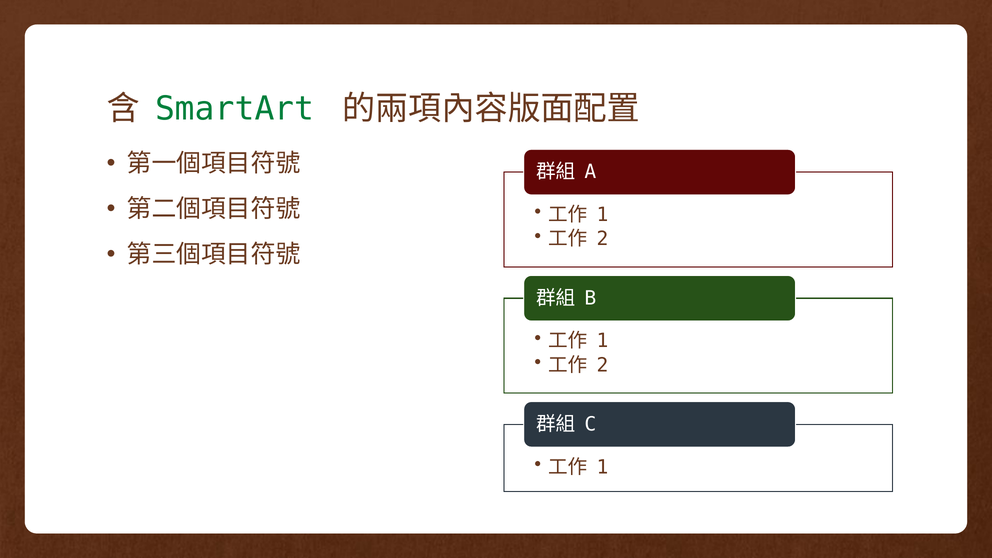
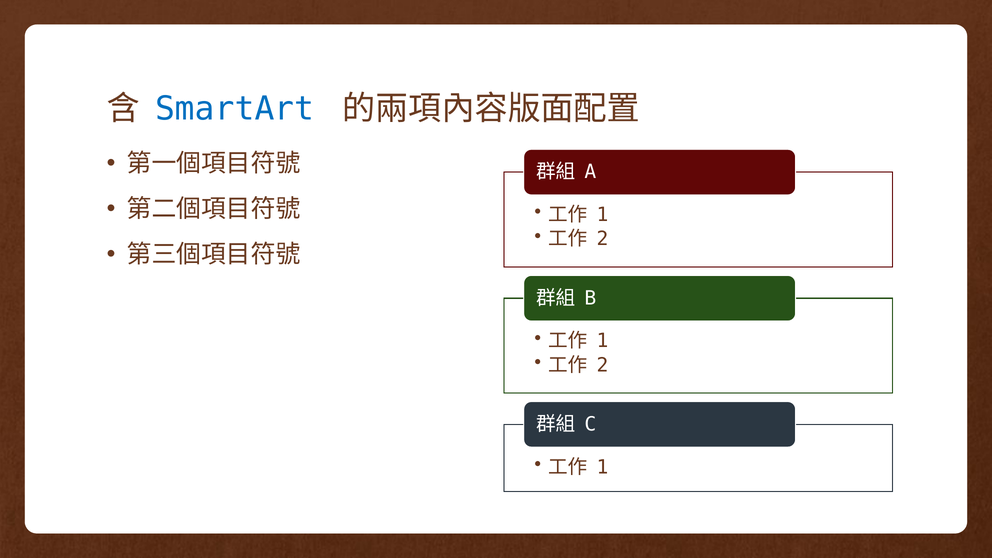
SmartArt colour: green -> blue
